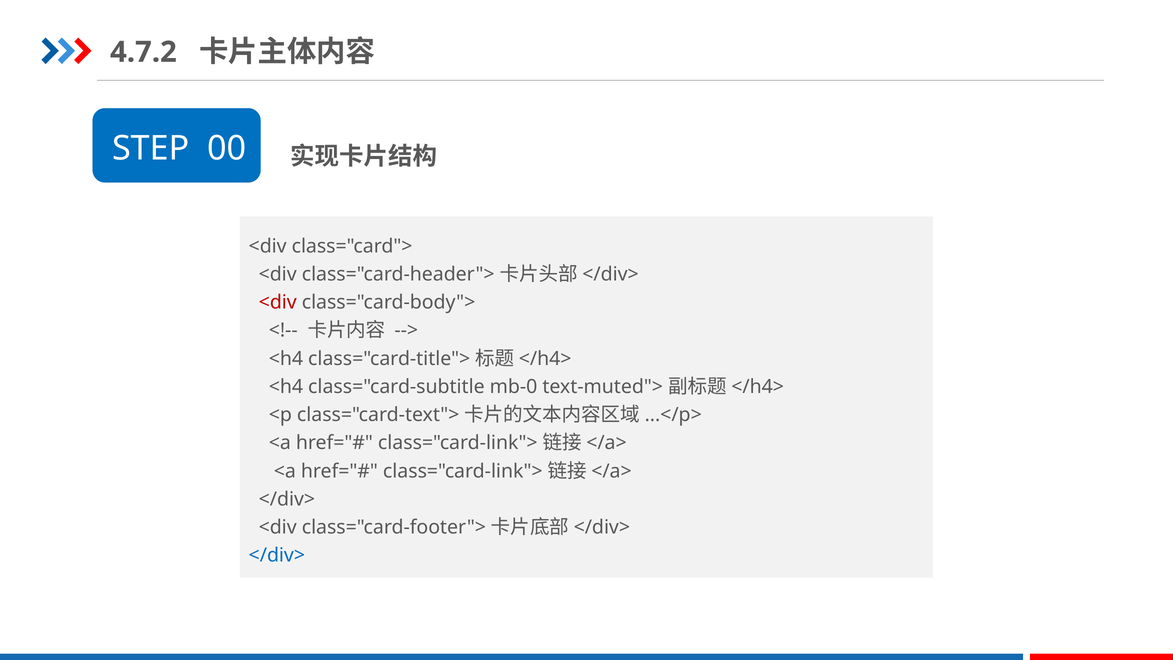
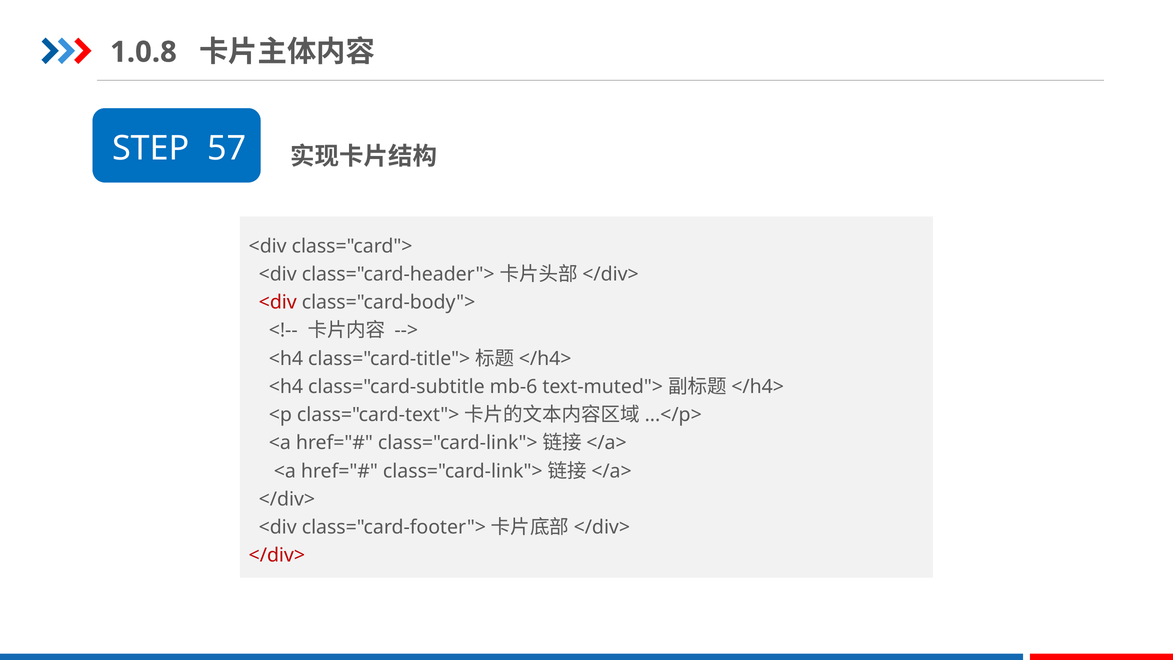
4.7.2: 4.7.2 -> 1.0.8
00: 00 -> 57
mb-0: mb-0 -> mb-6
</div> at (277, 556) colour: blue -> red
